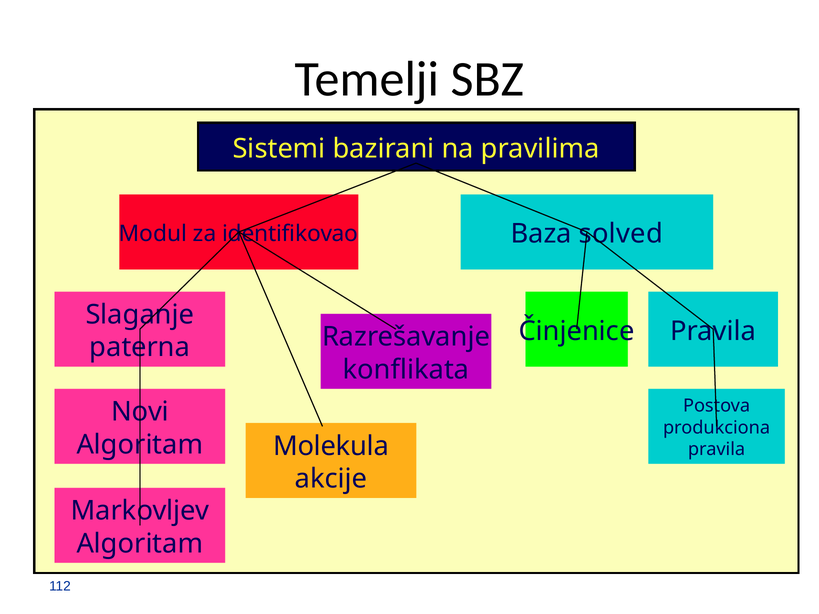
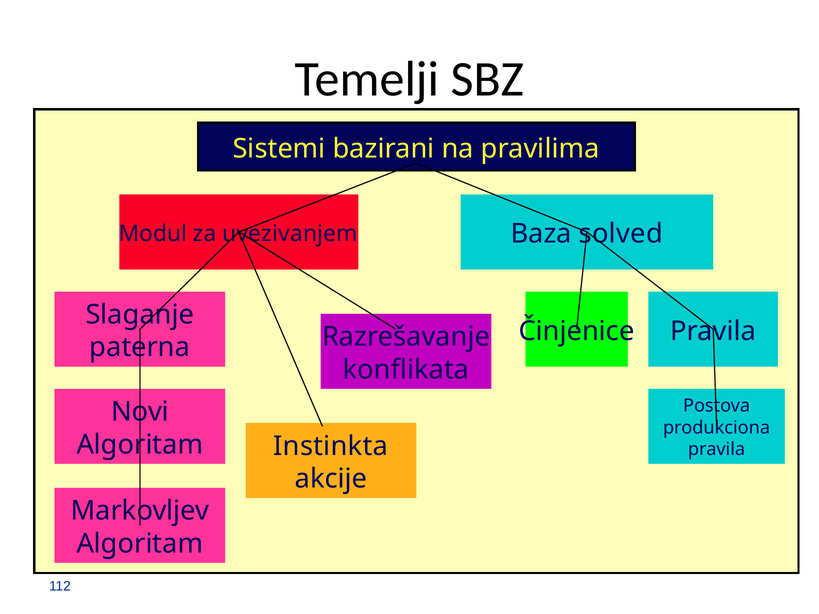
identifikovao: identifikovao -> uvezivanjem
Molekula: Molekula -> Instinkta
